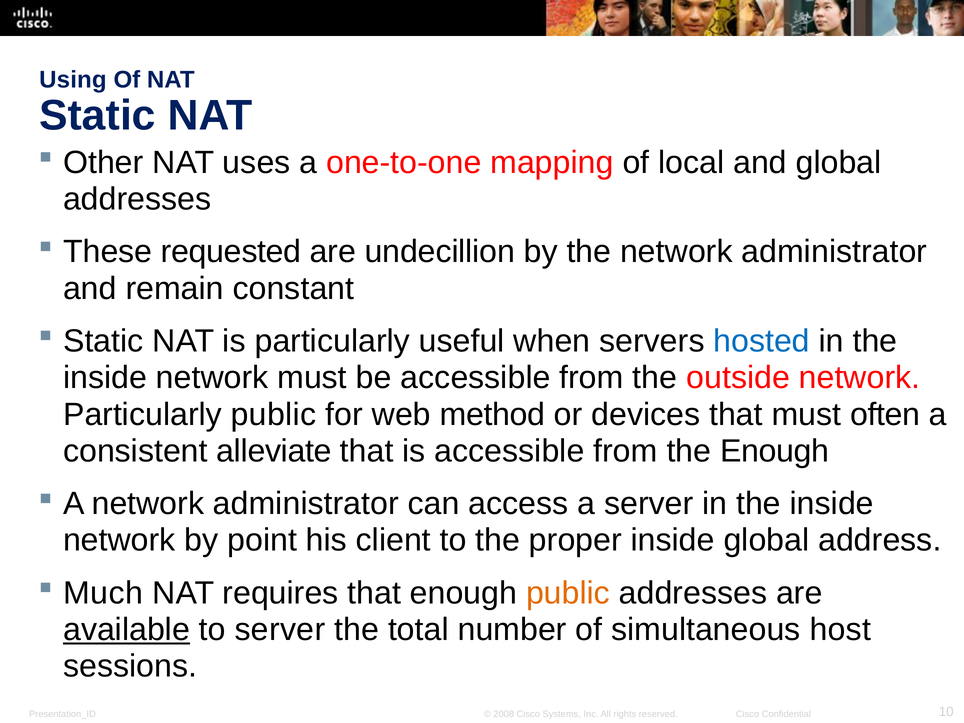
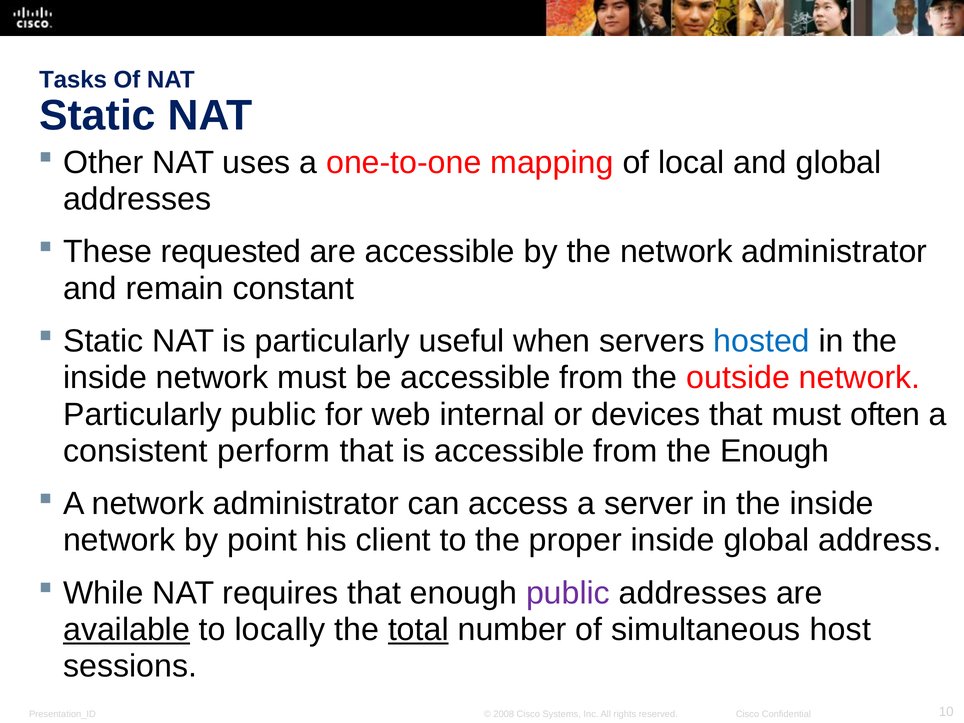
Using: Using -> Tasks
are undecillion: undecillion -> accessible
method: method -> internal
alleviate: alleviate -> perform
Much: Much -> While
public at (568, 593) colour: orange -> purple
to server: server -> locally
total underline: none -> present
